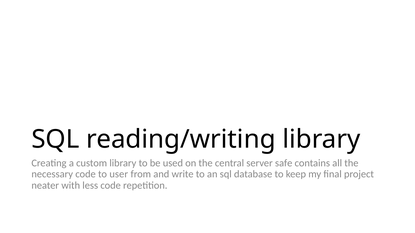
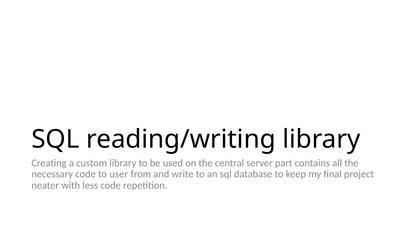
safe: safe -> part
